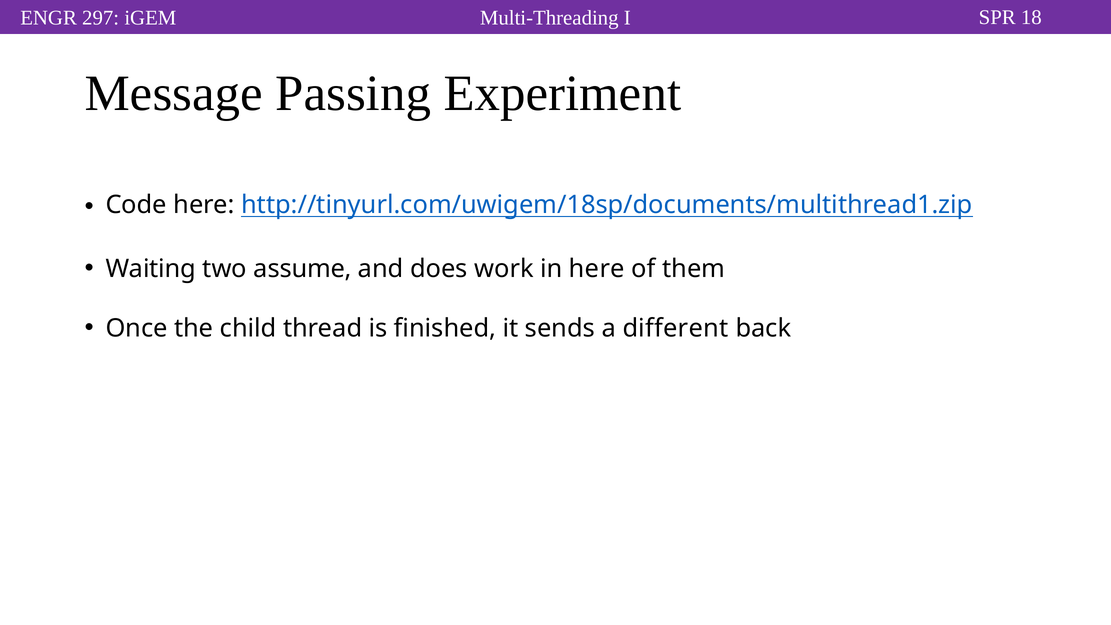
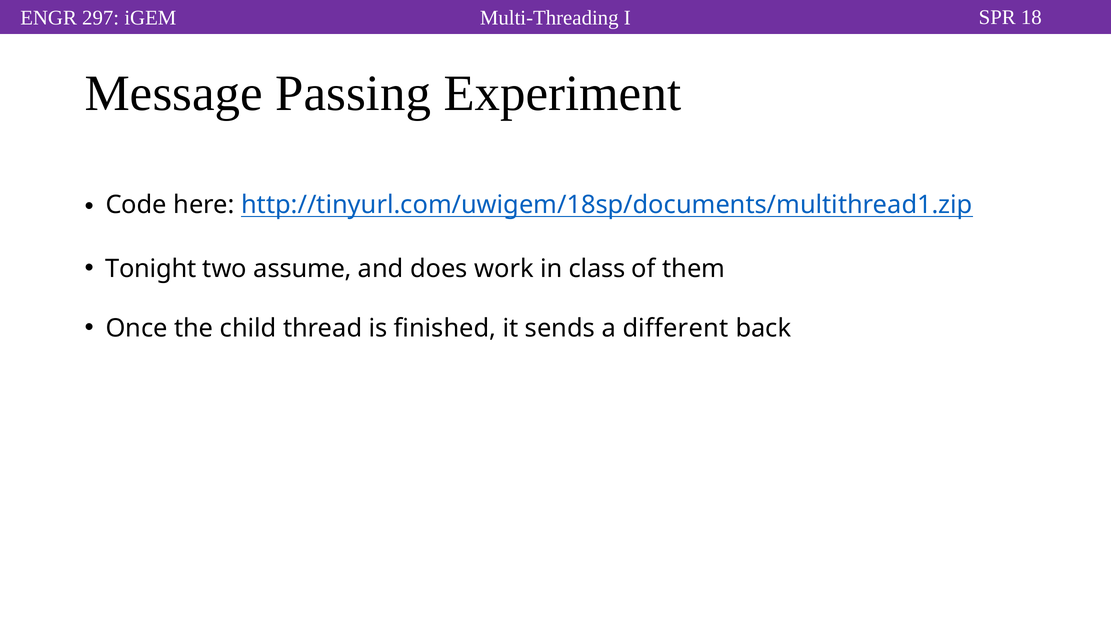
Waiting: Waiting -> Tonight
in here: here -> class
